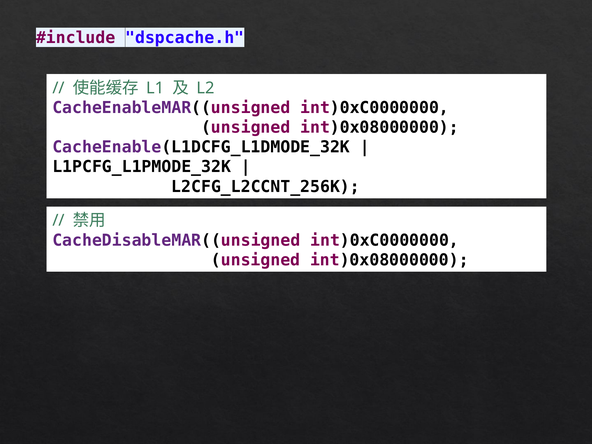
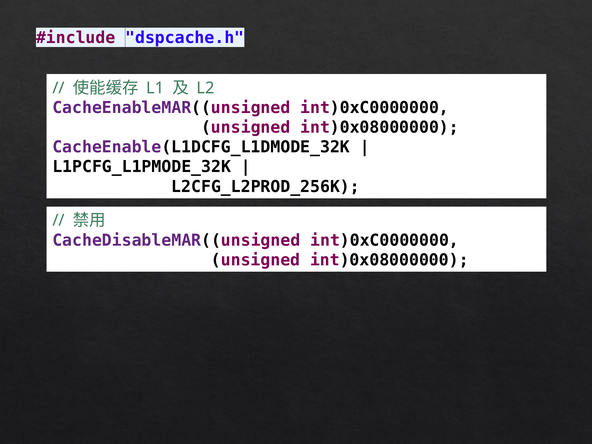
L2CFG_L2CCNT_256K: L2CFG_L2CCNT_256K -> L2CFG_L2PROD_256K
